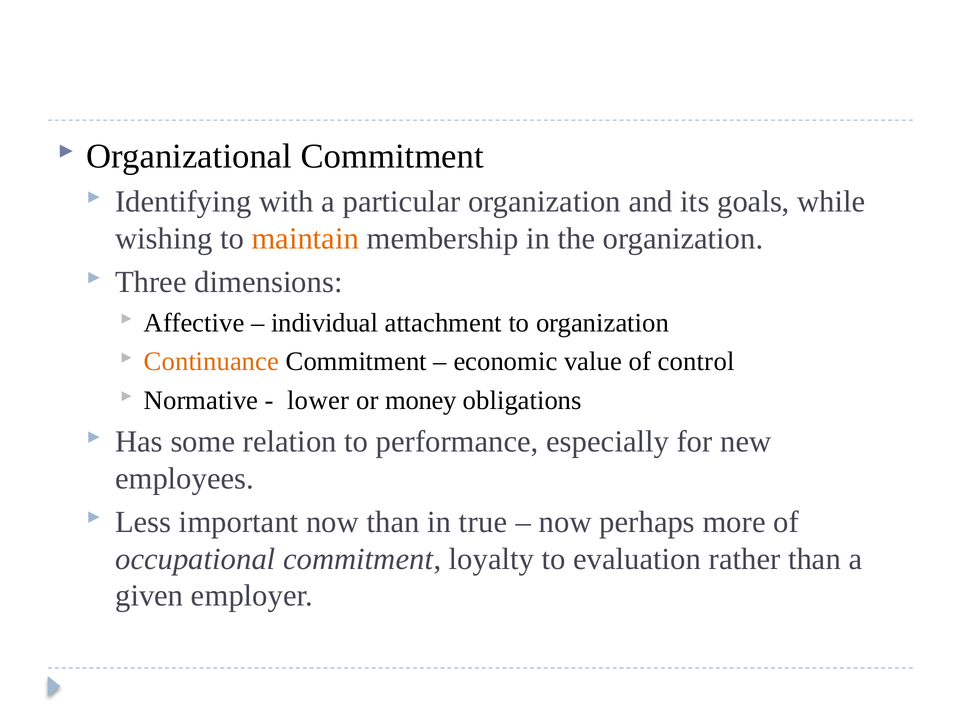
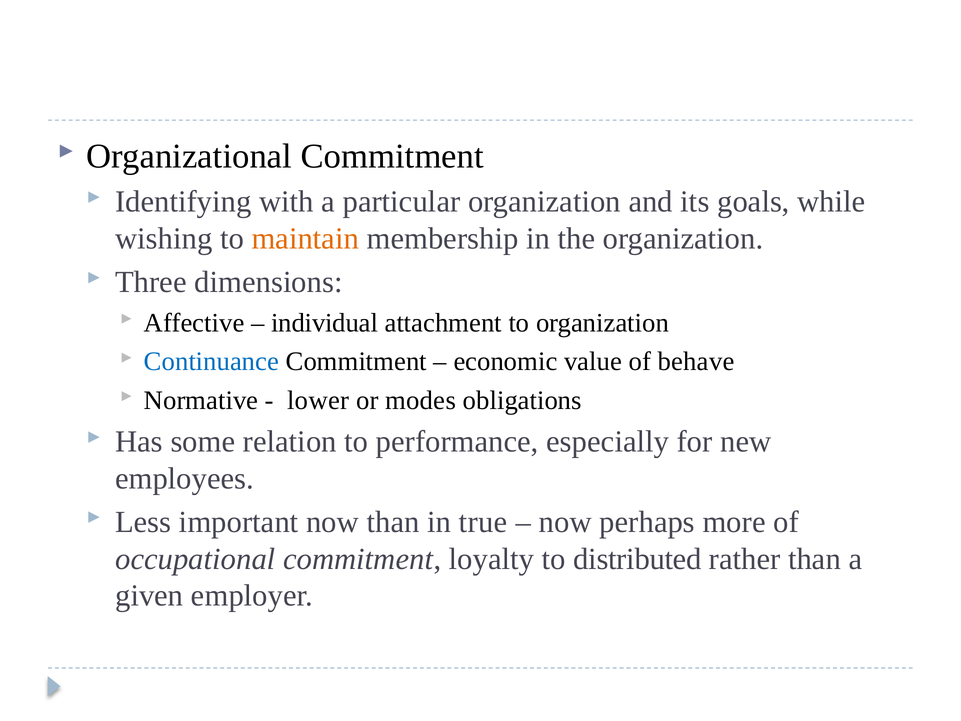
Continuance colour: orange -> blue
control: control -> behave
money: money -> modes
evaluation: evaluation -> distributed
